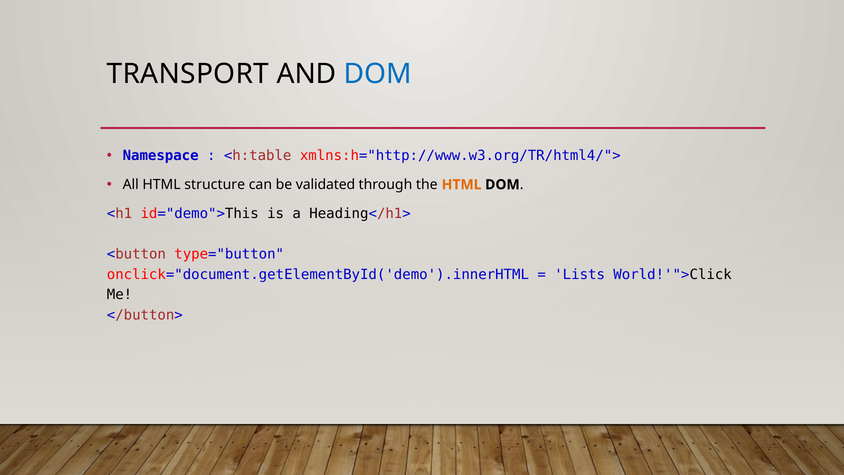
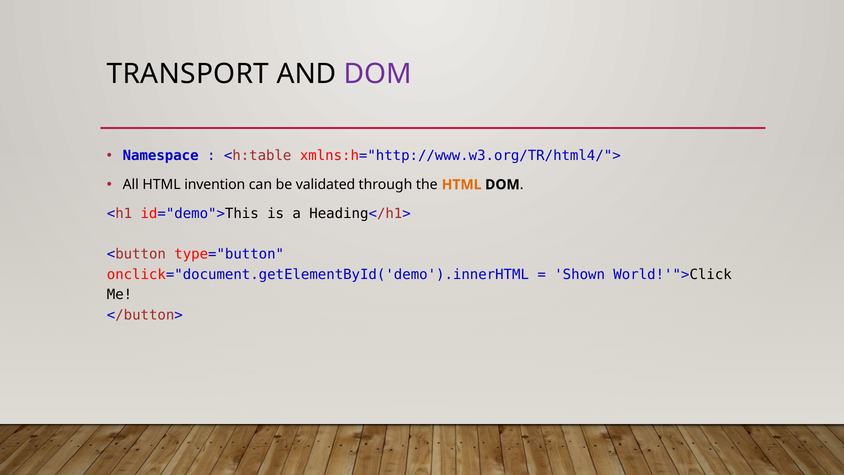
DOM at (378, 74) colour: blue -> purple
structure: structure -> invention
Lists: Lists -> Shown
